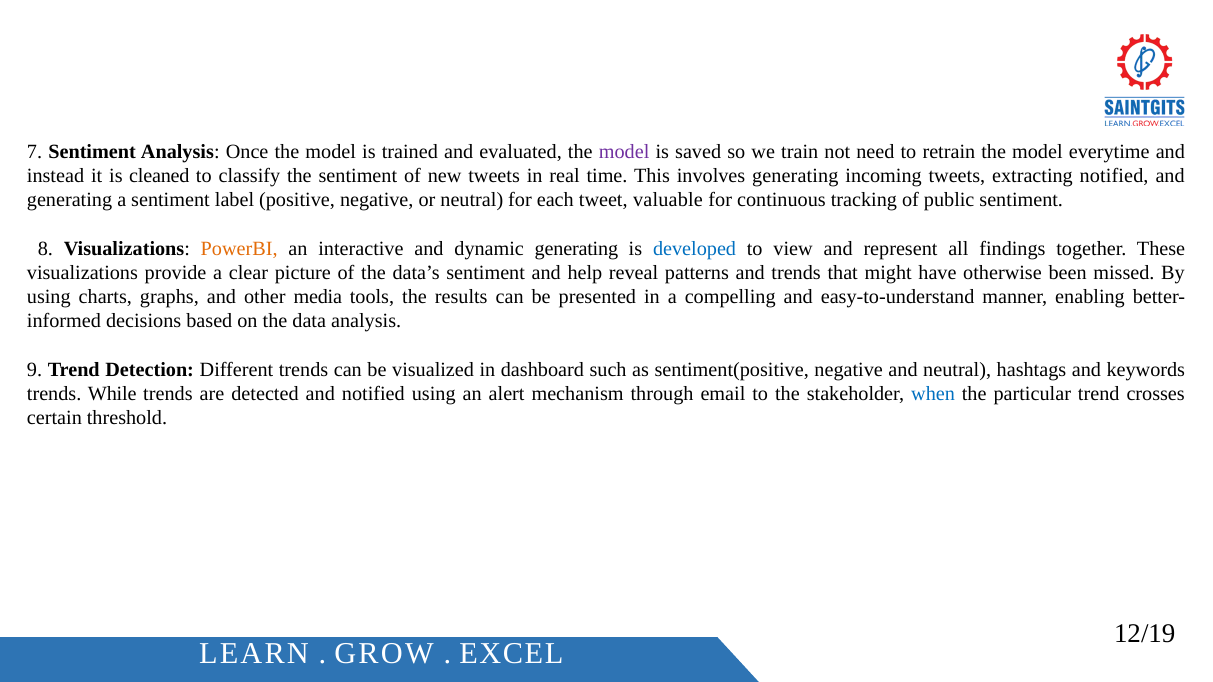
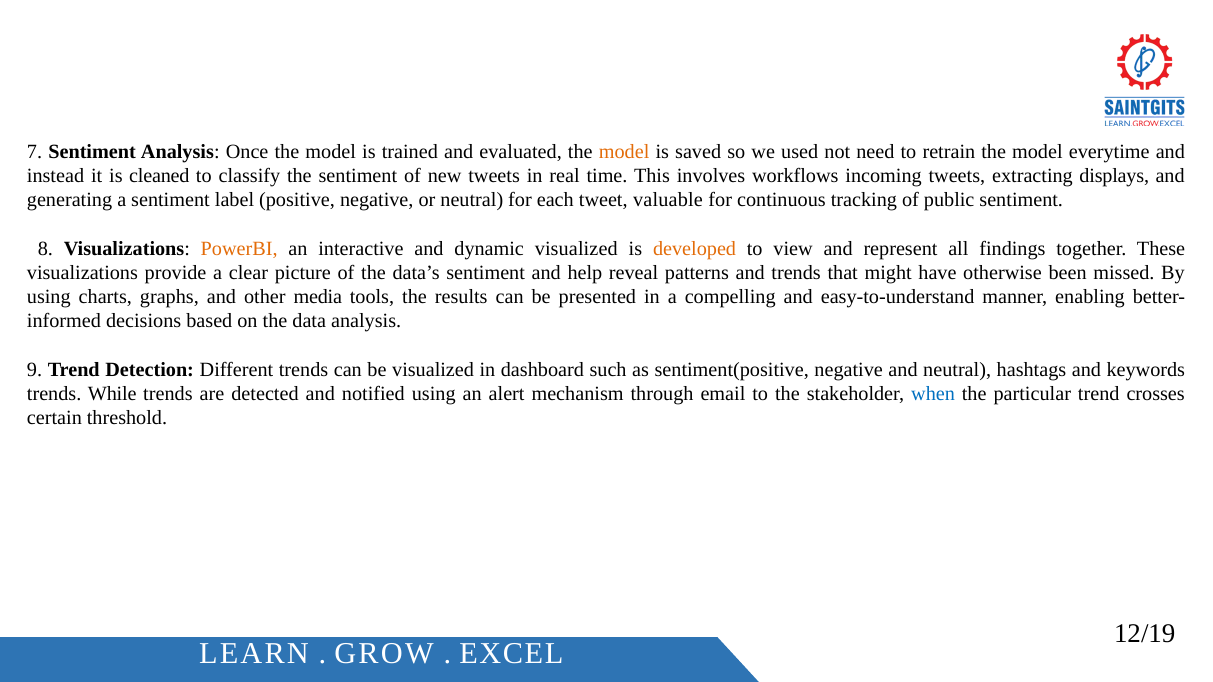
model at (624, 152) colour: purple -> orange
train: train -> used
involves generating: generating -> workflows
extracting notified: notified -> displays
dynamic generating: generating -> visualized
developed colour: blue -> orange
